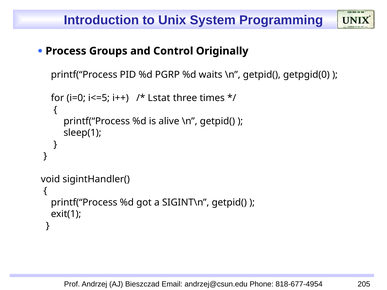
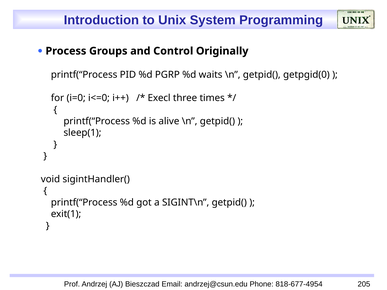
i<=5: i<=5 -> i<=0
Lstat: Lstat -> Execl
